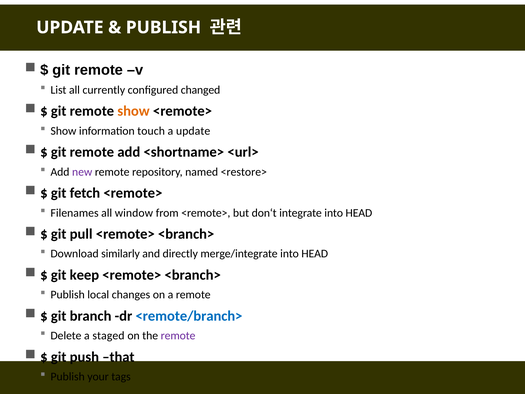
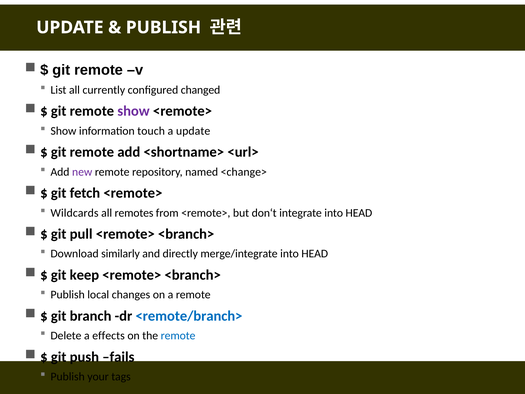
show at (134, 111) colour: orange -> purple
<restore>: <restore> -> <change>
Filenames: Filenames -> Wildcards
window: window -> remotes
staged: staged -> effects
remote at (178, 336) colour: purple -> blue
that: that -> fails
